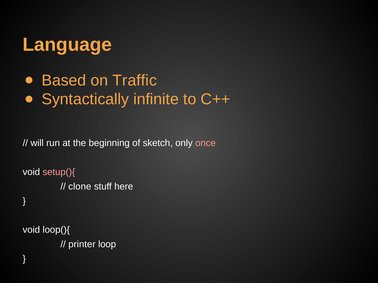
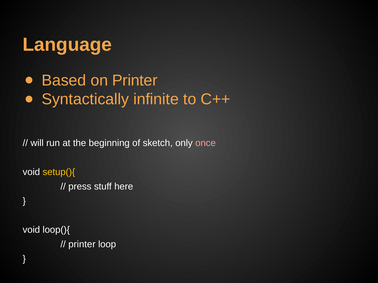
on Traffic: Traffic -> Printer
setup(){ colour: pink -> yellow
clone: clone -> press
